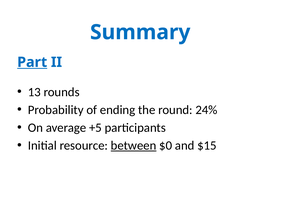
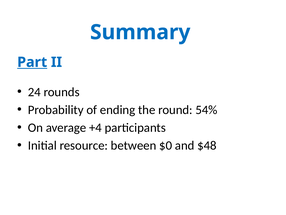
13: 13 -> 24
24%: 24% -> 54%
+5: +5 -> +4
between underline: present -> none
$15: $15 -> $48
